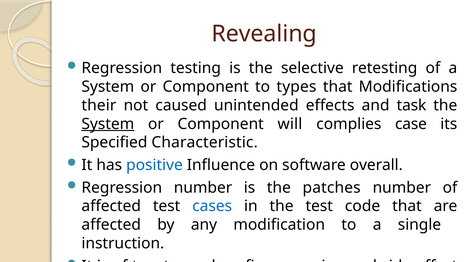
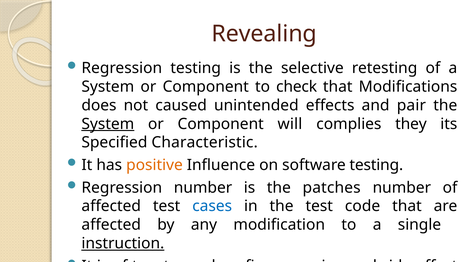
to types: types -> check
their: their -> does
task: task -> pair
case: case -> they
positive colour: blue -> orange
software overall: overall -> testing
instruction underline: none -> present
